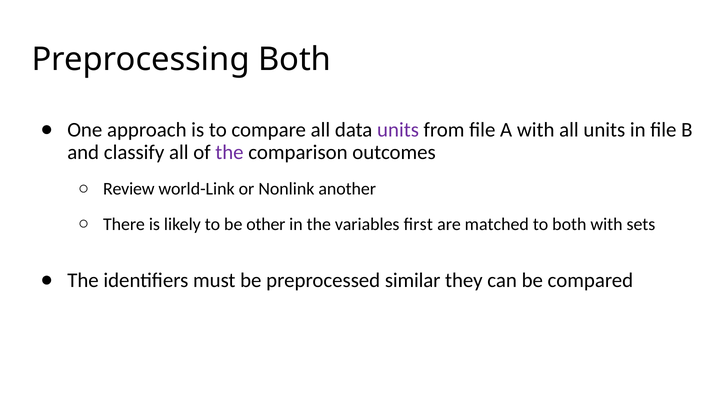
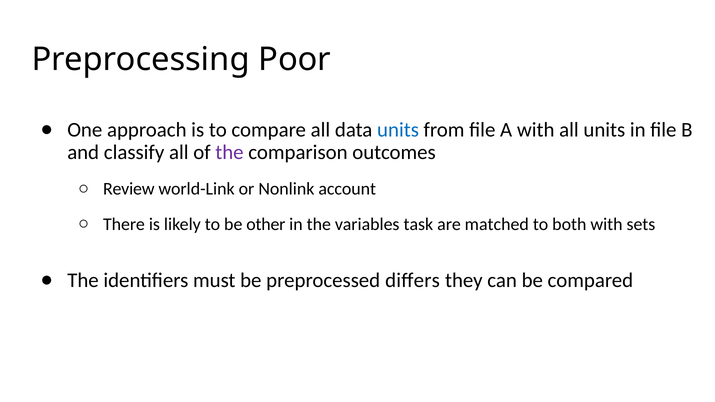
Preprocessing Both: Both -> Poor
units at (398, 130) colour: purple -> blue
another: another -> account
ﬁrst: ﬁrst -> task
similar: similar -> diﬀers
